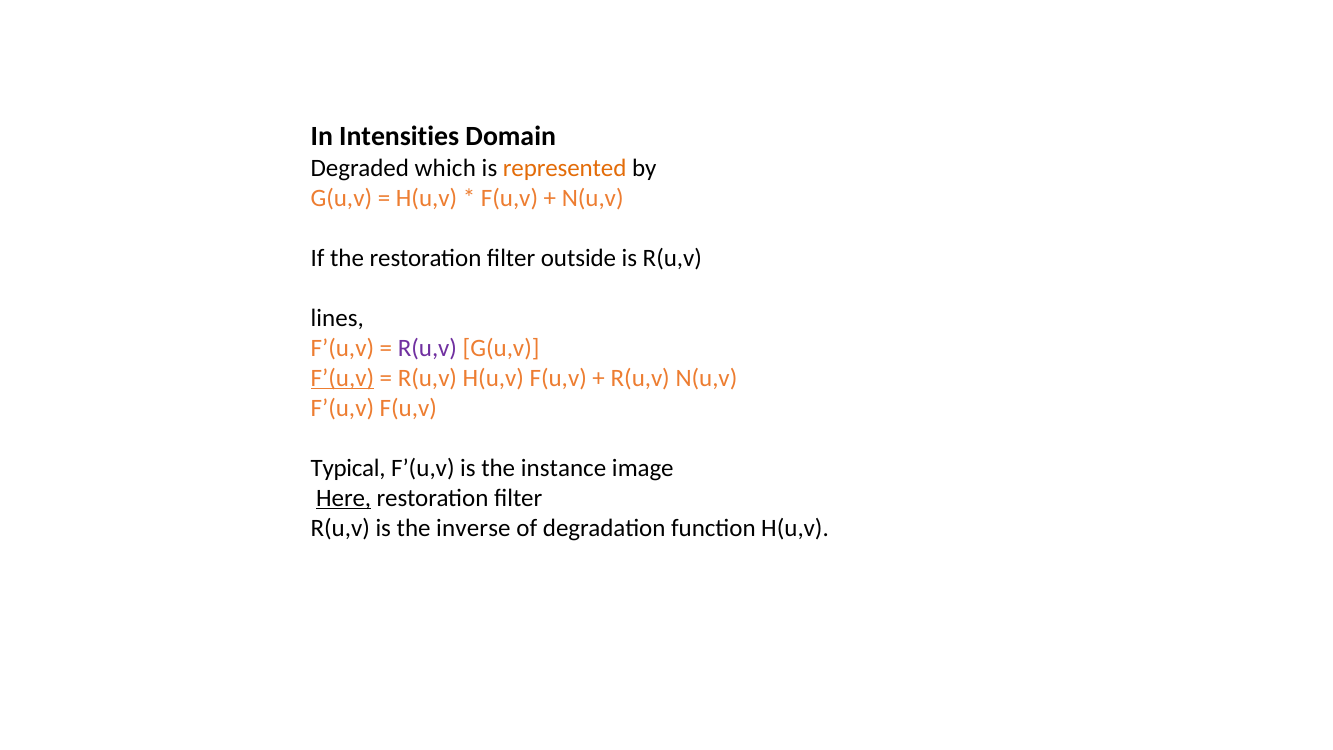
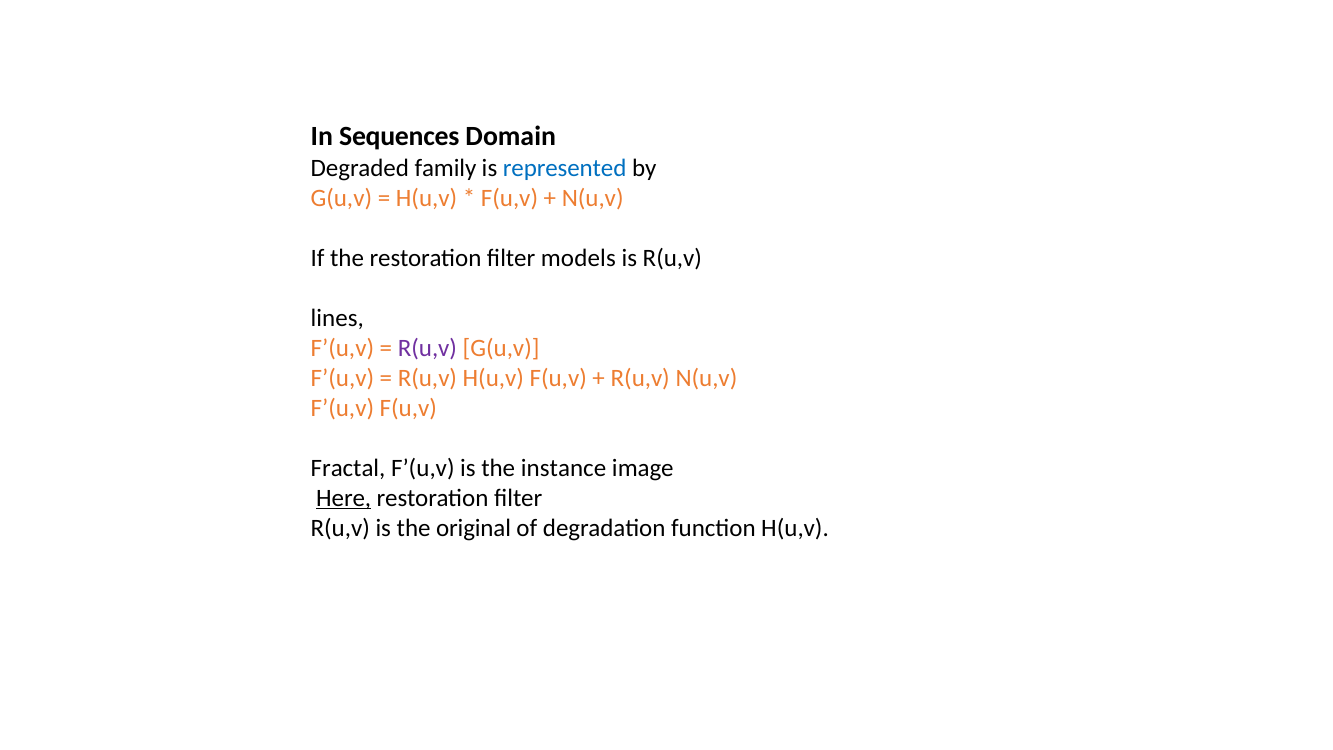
Intensities: Intensities -> Sequences
which: which -> family
represented colour: orange -> blue
outside: outside -> models
F’(u,v at (342, 378) underline: present -> none
Typical: Typical -> Fractal
inverse: inverse -> original
